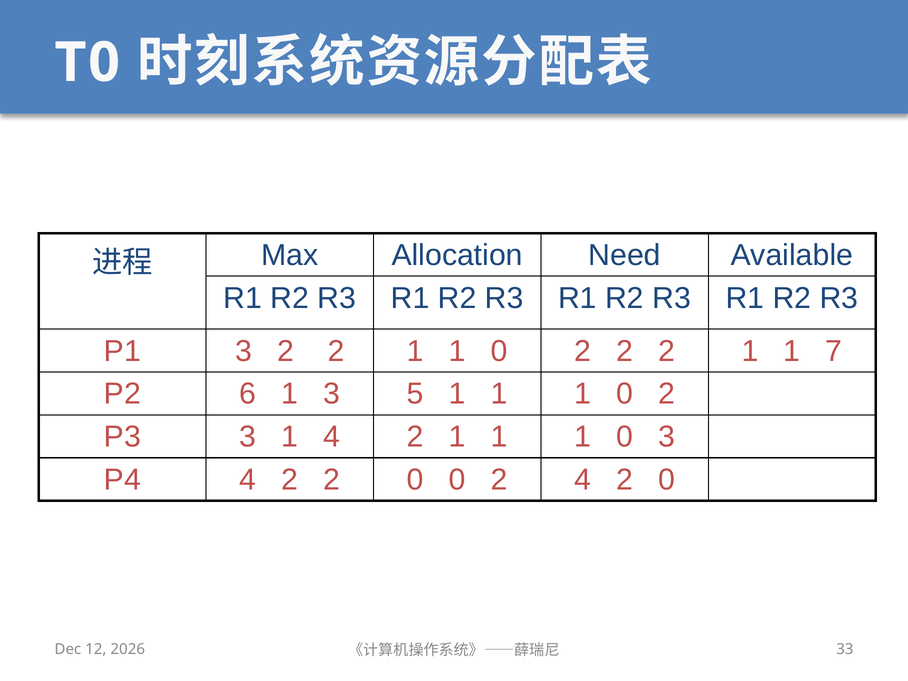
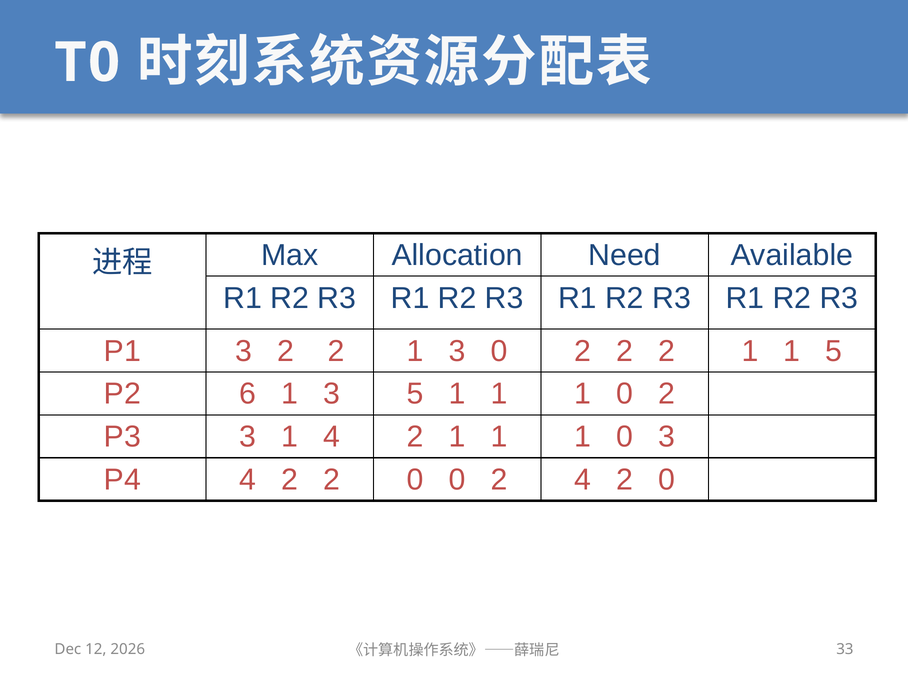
1 at (457, 351): 1 -> 3
1 7: 7 -> 5
